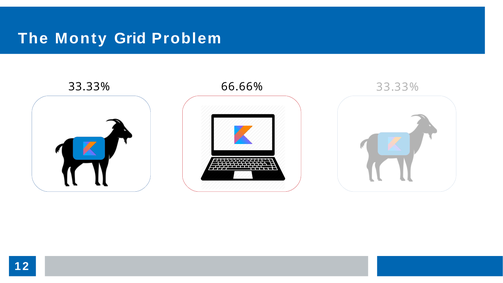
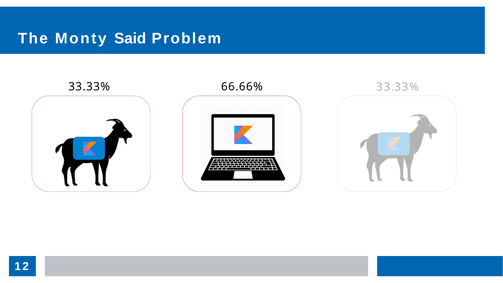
Grid: Grid -> Said
